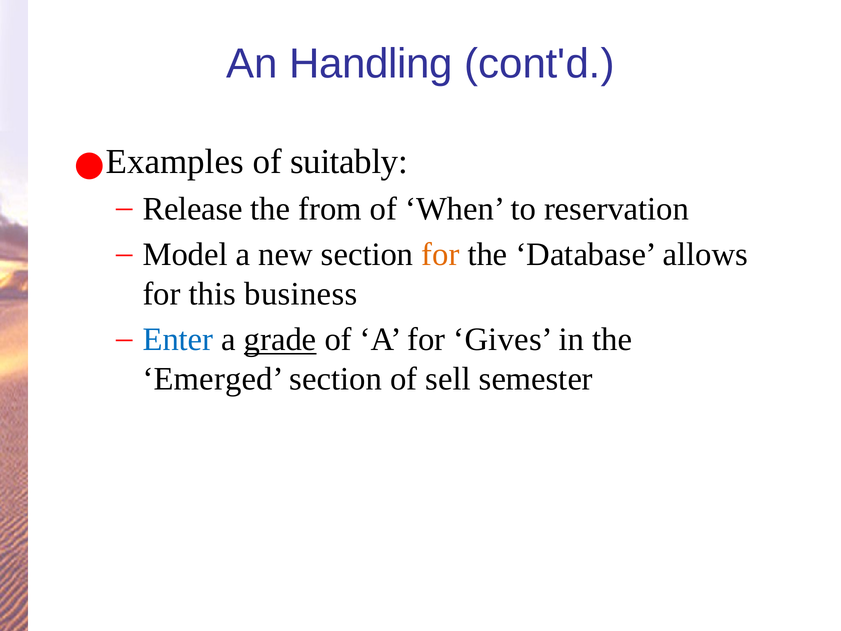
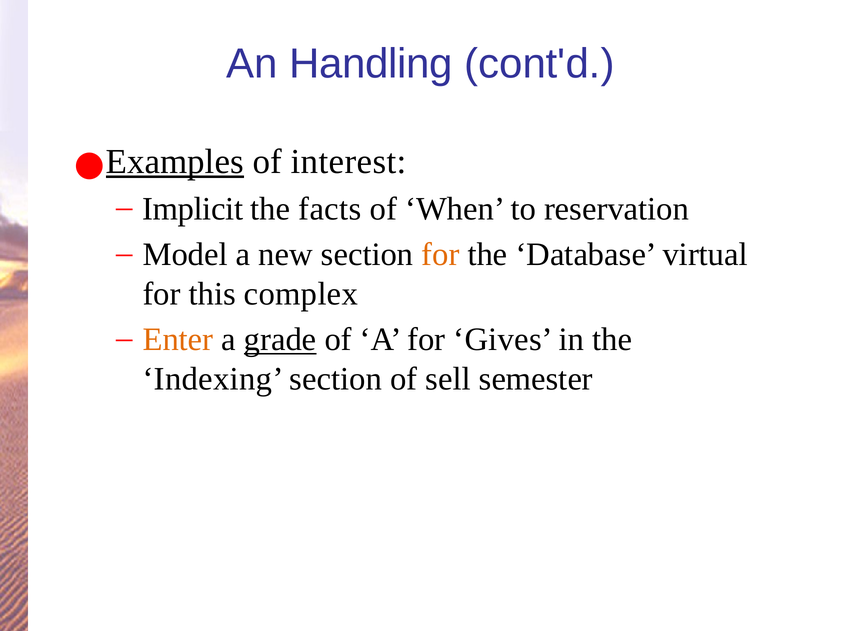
Examples underline: none -> present
suitably: suitably -> interest
Release: Release -> Implicit
from: from -> facts
allows: allows -> virtual
business: business -> complex
Enter colour: blue -> orange
Emerged: Emerged -> Indexing
